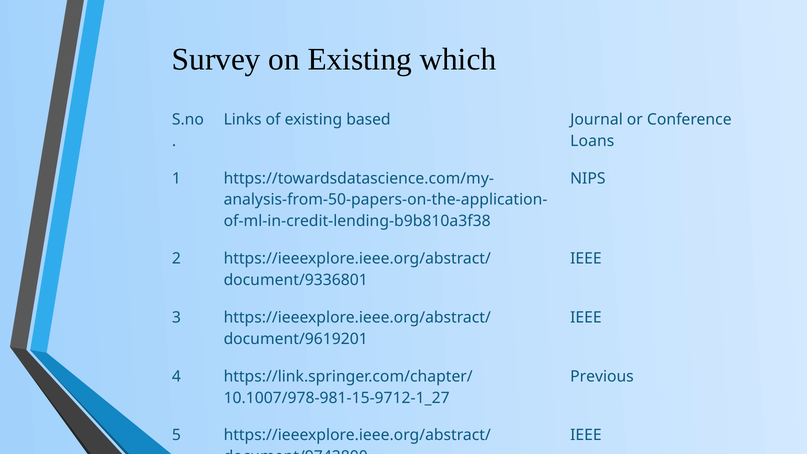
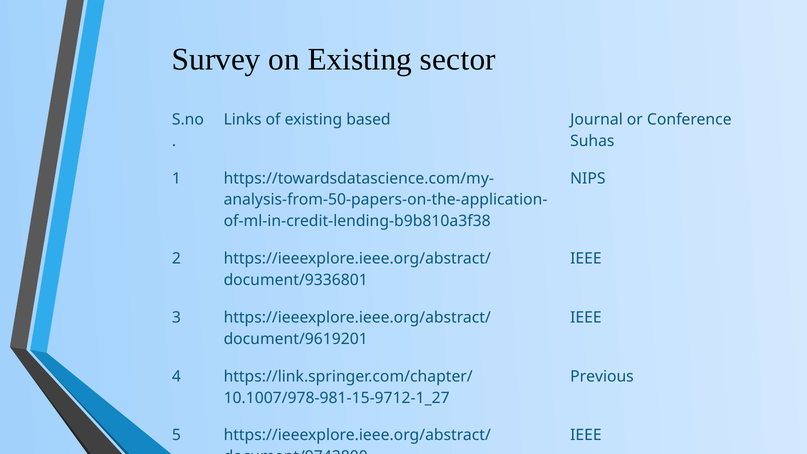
which: which -> sector
Loans: Loans -> Suhas
